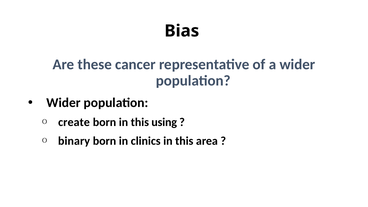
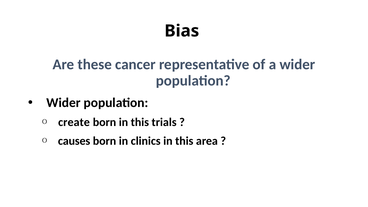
using: using -> trials
binary: binary -> causes
